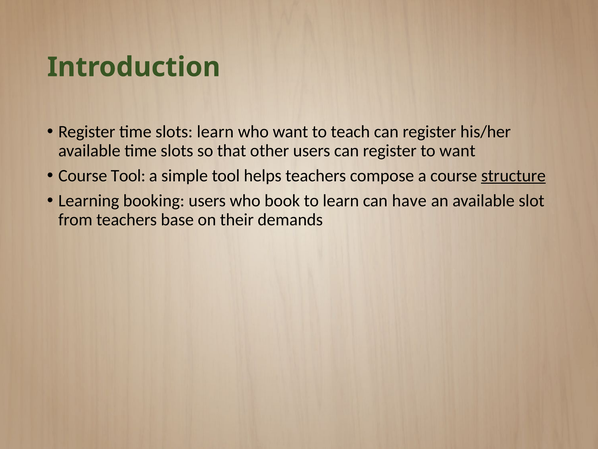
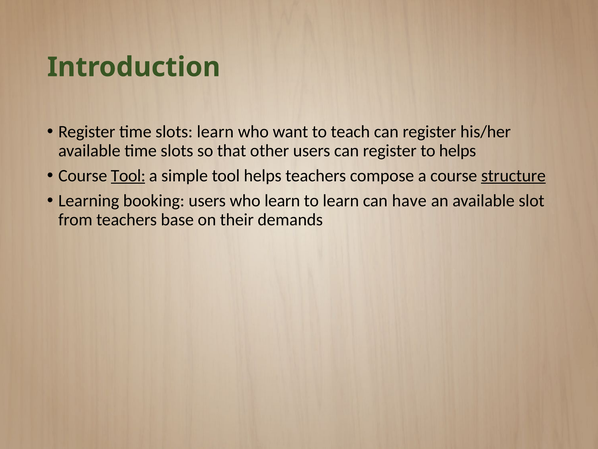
to want: want -> helps
Tool at (128, 176) underline: none -> present
who book: book -> learn
